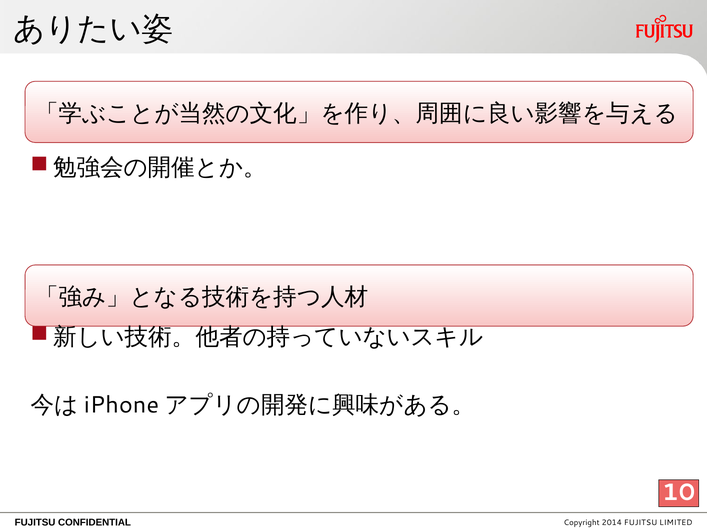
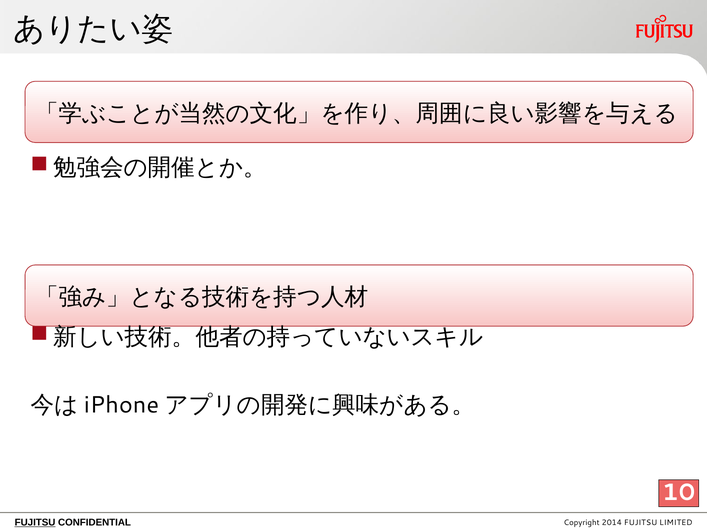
FUJITSU at (35, 523) underline: none -> present
